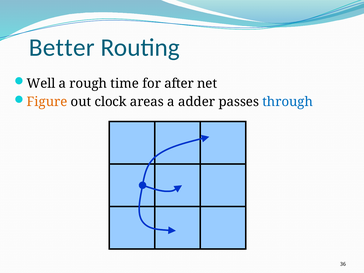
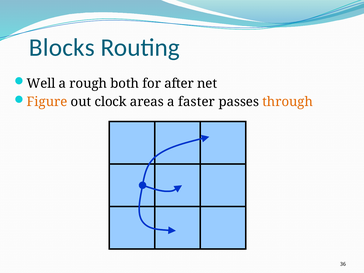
Better: Better -> Blocks
time: time -> both
adder: adder -> faster
through colour: blue -> orange
